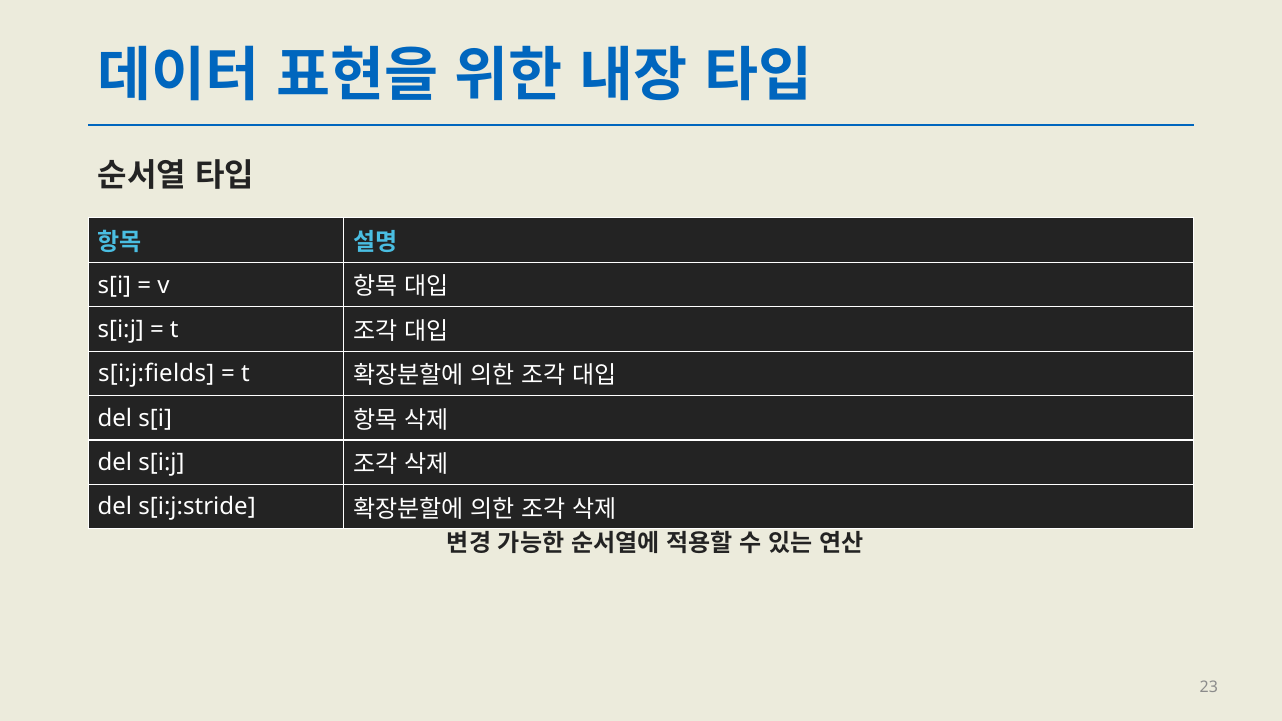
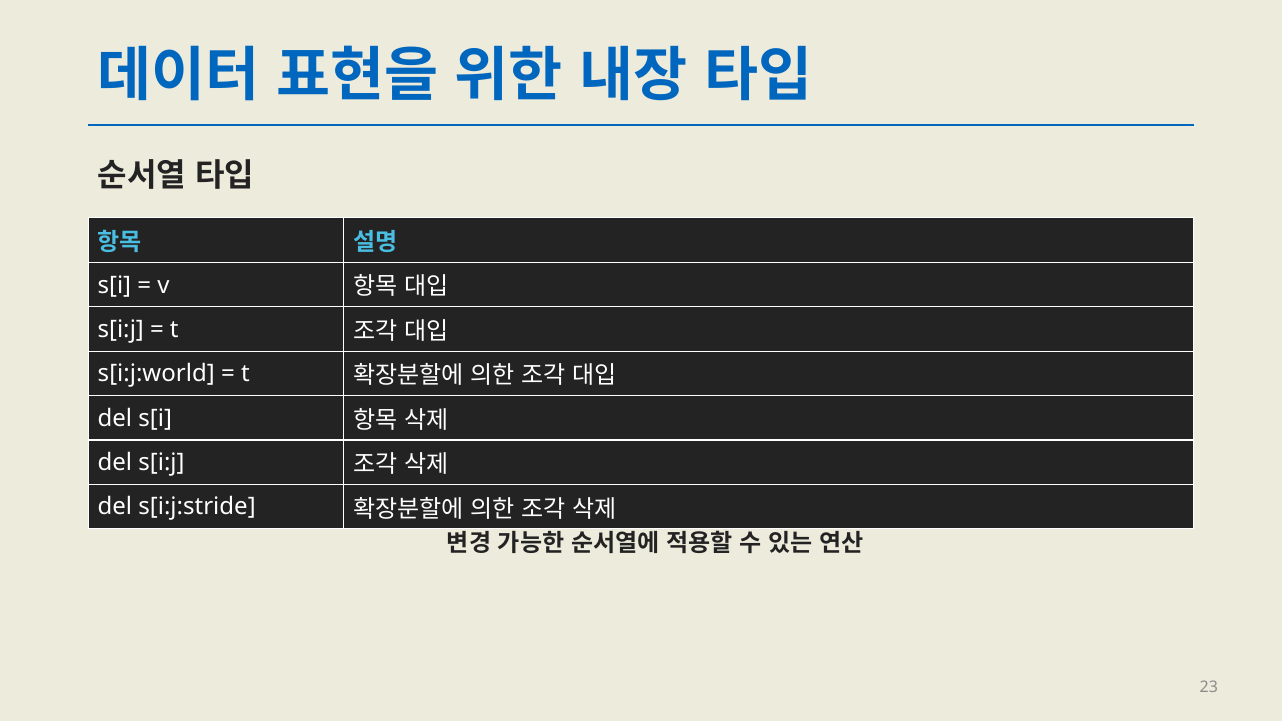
s[i:j:fields: s[i:j:fields -> s[i:j:world
